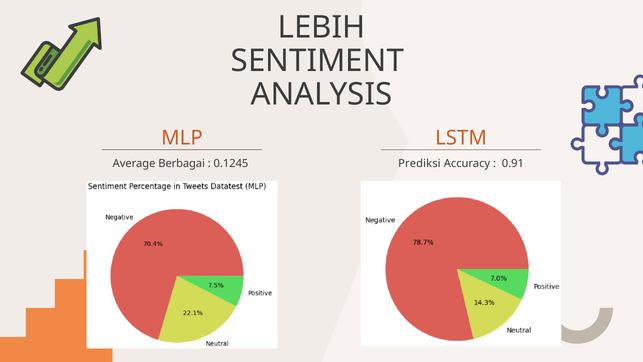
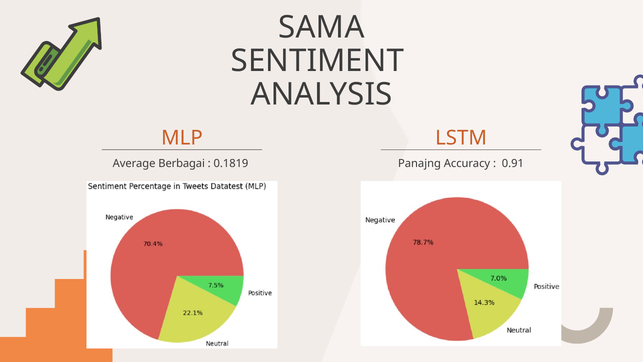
LEBIH: LEBIH -> SAMA
0.1245: 0.1245 -> 0.1819
Prediksi: Prediksi -> Panajng
